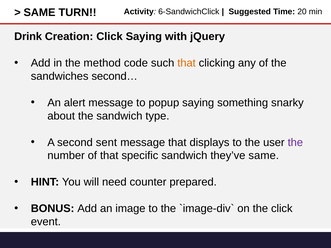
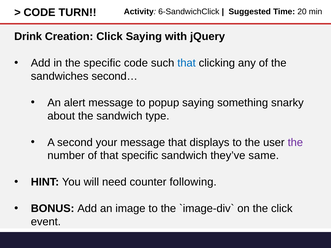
SAME at (40, 13): SAME -> CODE
the method: method -> specific
that at (187, 63) colour: orange -> blue
sent: sent -> your
prepared: prepared -> following
